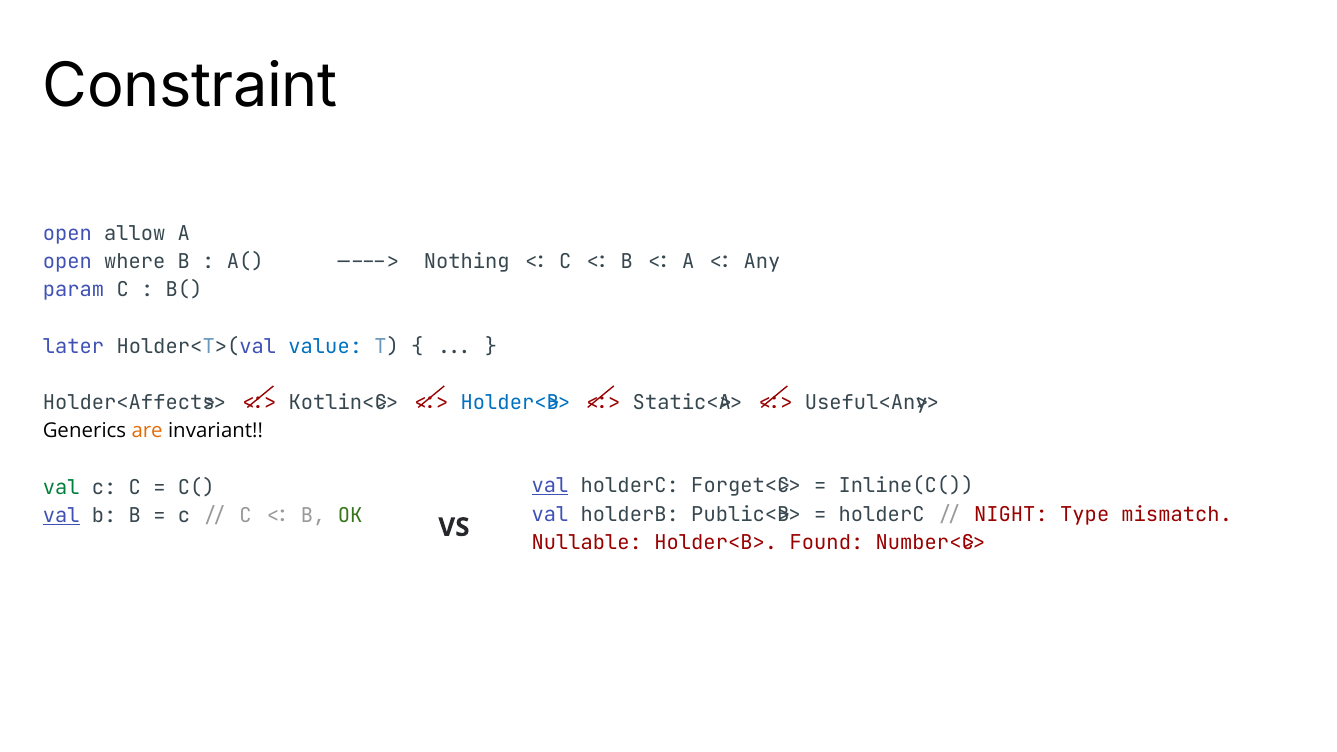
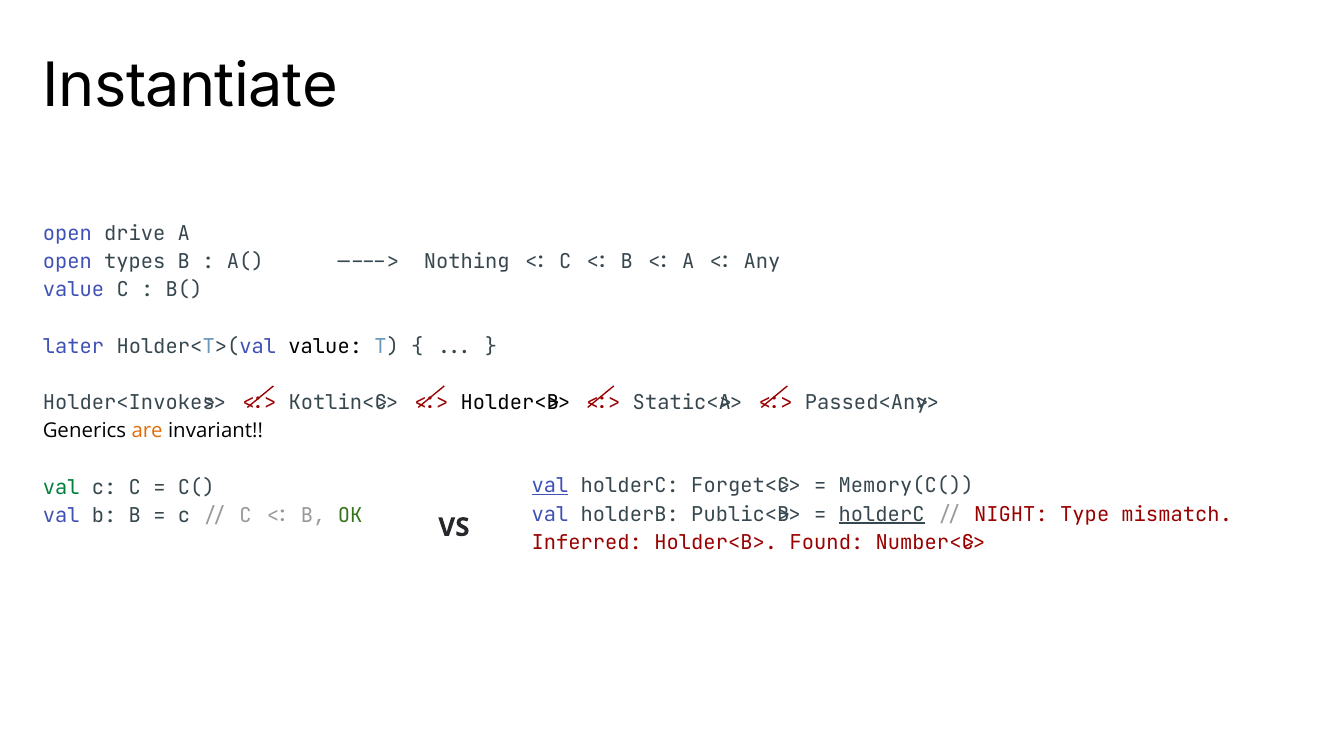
Constraint: Constraint -> Instantiate
allow: allow -> drive
where: where -> types
param at (73, 290): param -> value
value at (325, 347) colour: blue -> black
Holder<Affects>: Holder<Affects> -> Holder<Invokes>
Holder<B> at (516, 403) colour: blue -> black
Useful<Any>: Useful<Any> -> Passed<Any>
Inline(C(: Inline(C( -> Memory(C(
holderC at (882, 514) underline: none -> present
val at (61, 515) underline: present -> none
Nullable: Nullable -> Inferred
